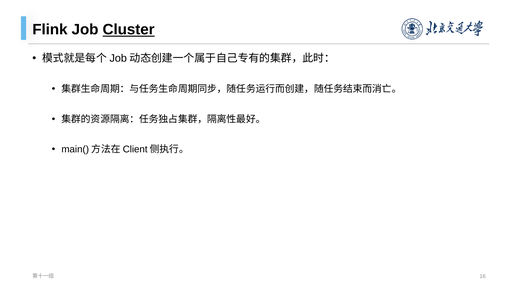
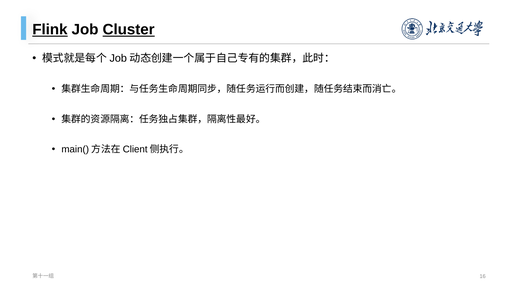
Flink underline: none -> present
